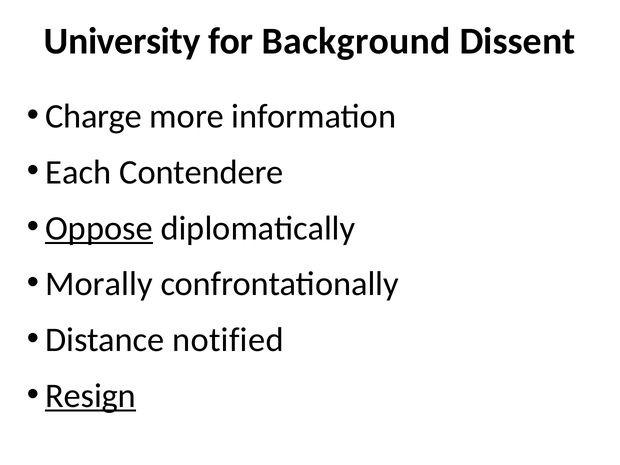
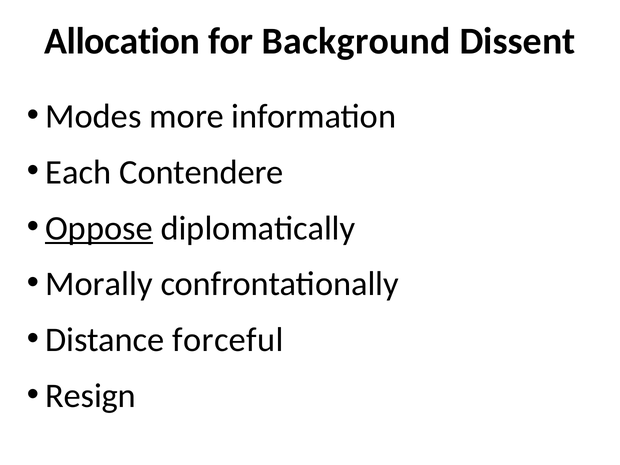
University: University -> Allocation
Charge: Charge -> Modes
notified: notified -> forceful
Resign underline: present -> none
